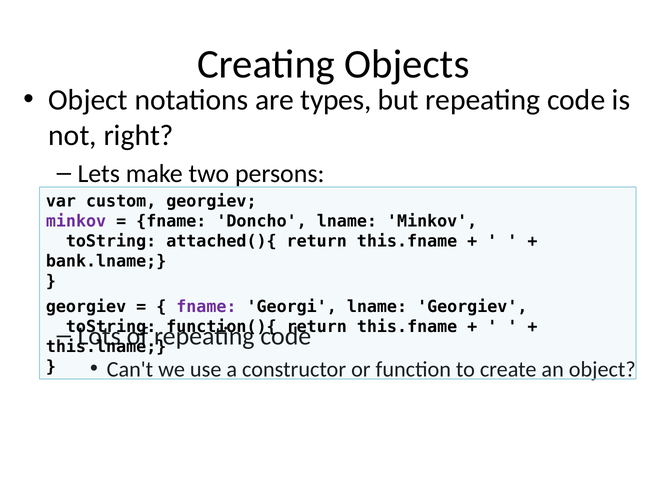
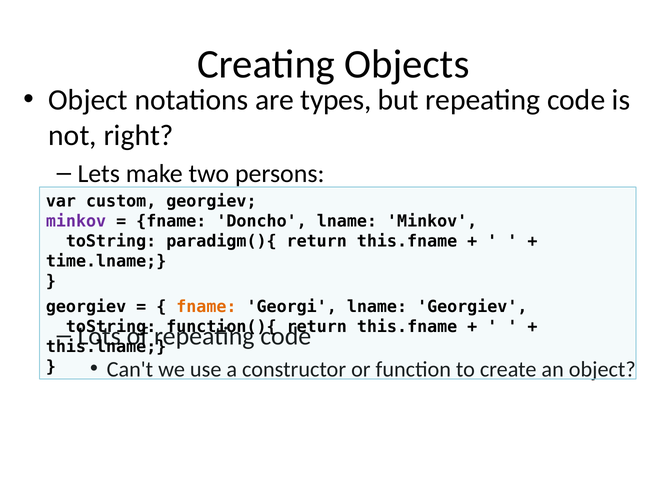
attached(){: attached(){ -> paradigm(){
bank.lname: bank.lname -> time.lname
fname at (206, 307) colour: purple -> orange
